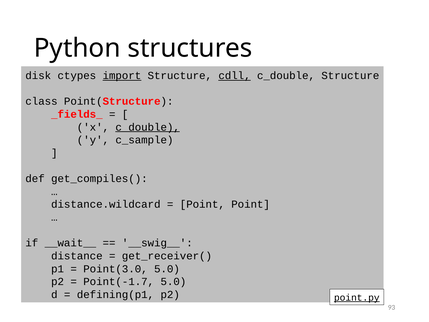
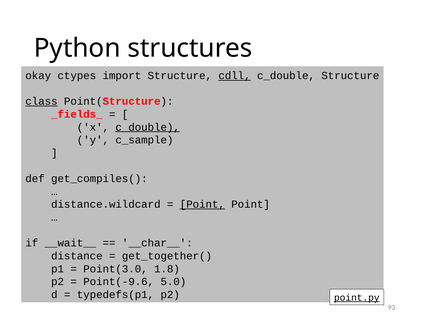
disk: disk -> okay
import underline: present -> none
class underline: none -> present
Point at (202, 204) underline: none -> present
__swig__: __swig__ -> __char__
get_receiver(: get_receiver( -> get_together(
Point(3.0 5.0: 5.0 -> 1.8
Point(-1.7: Point(-1.7 -> Point(-9.6
defining(p1: defining(p1 -> typedefs(p1
